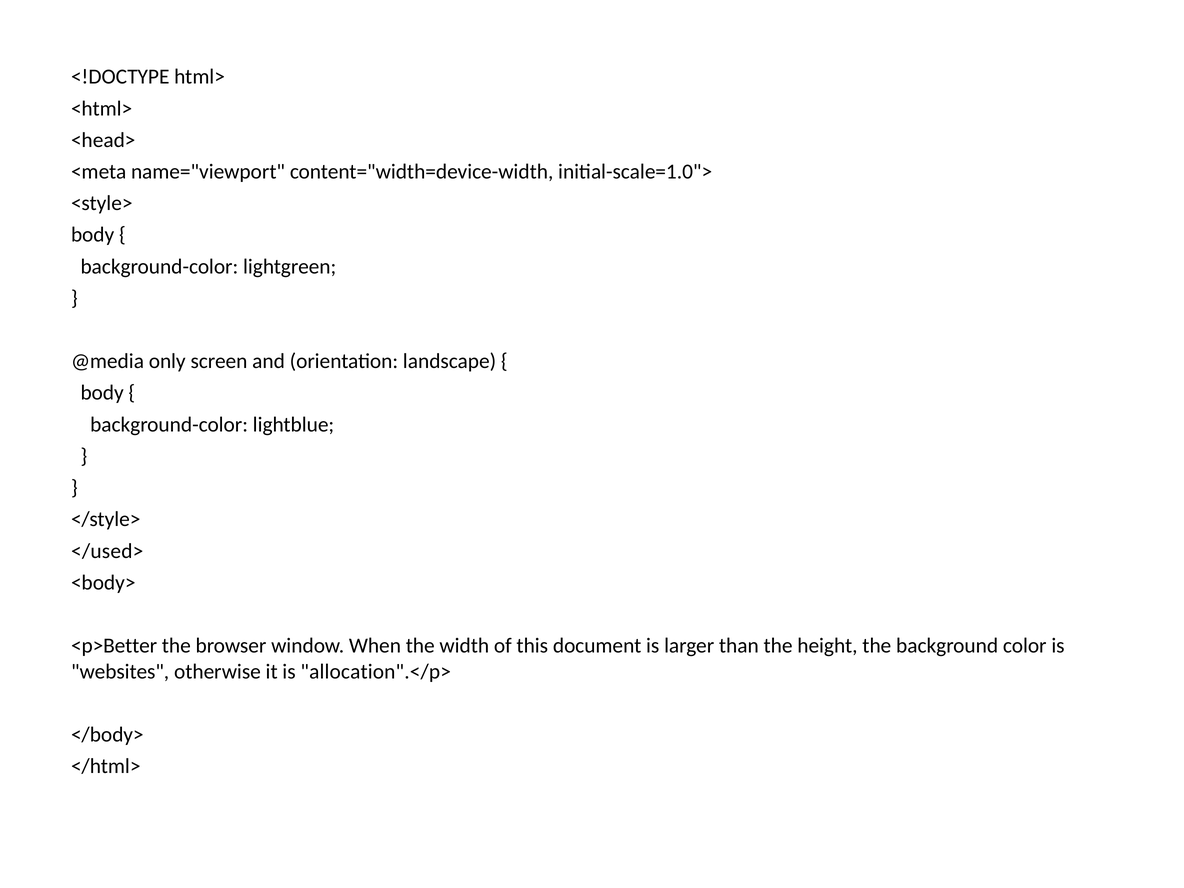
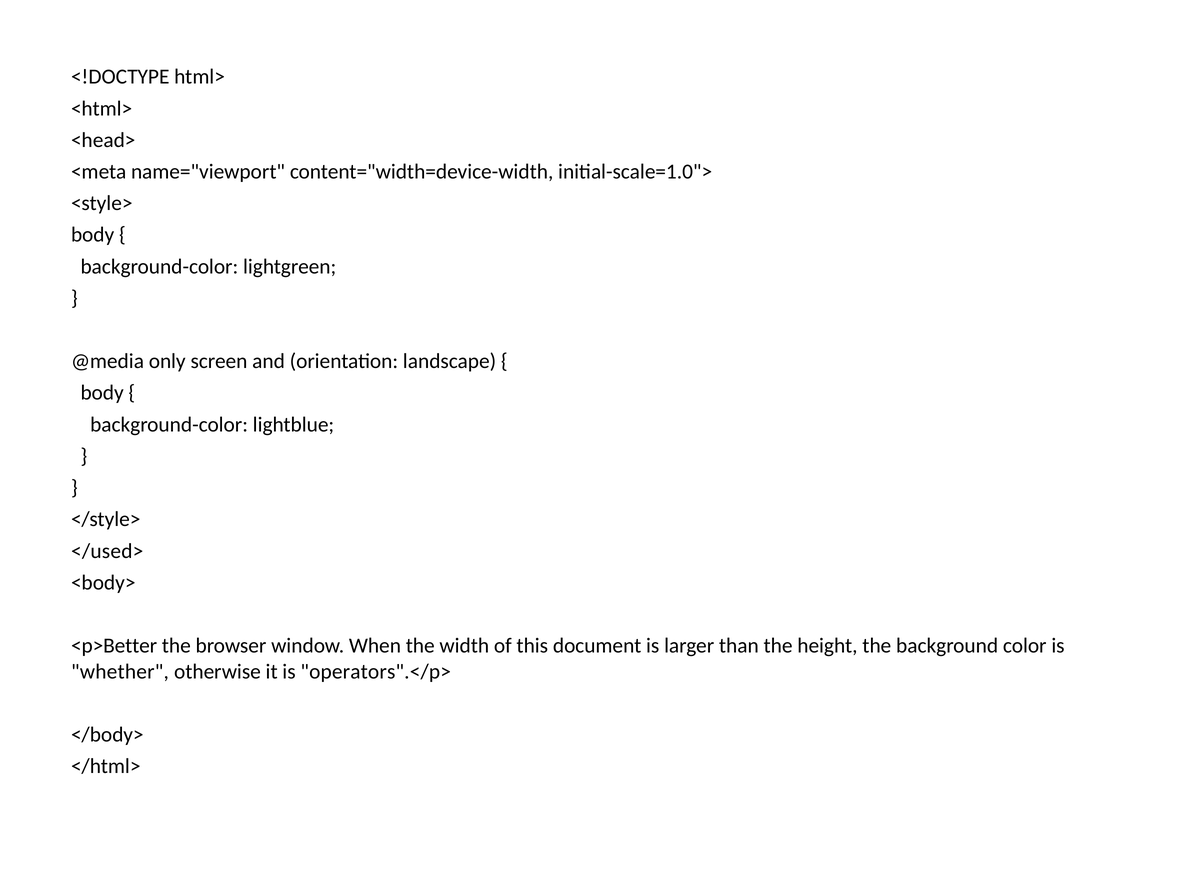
websites: websites -> whether
allocation".</p>: allocation".</p> -> operators".</p>
